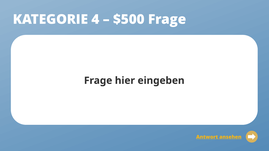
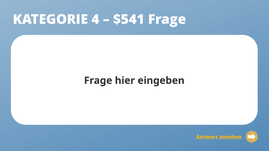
$500: $500 -> $541
